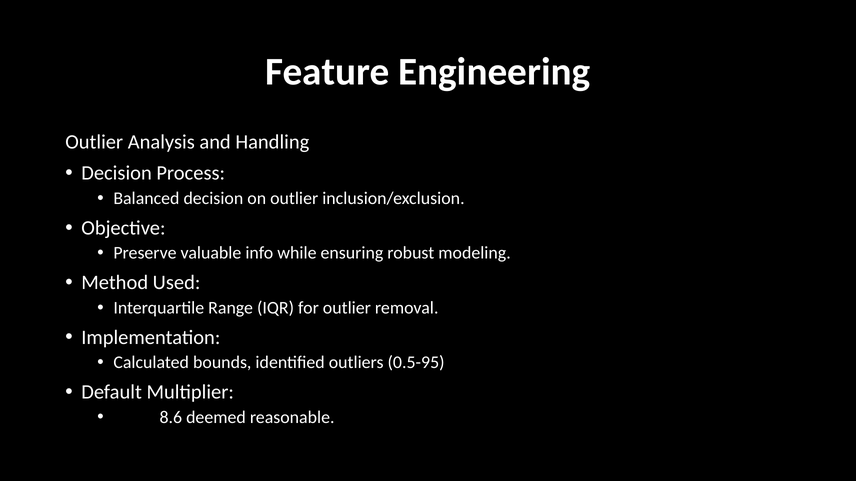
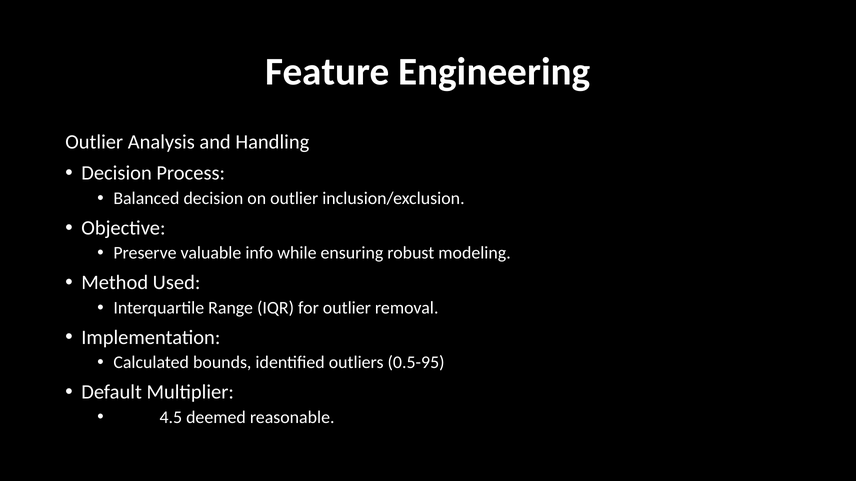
8.6: 8.6 -> 4.5
